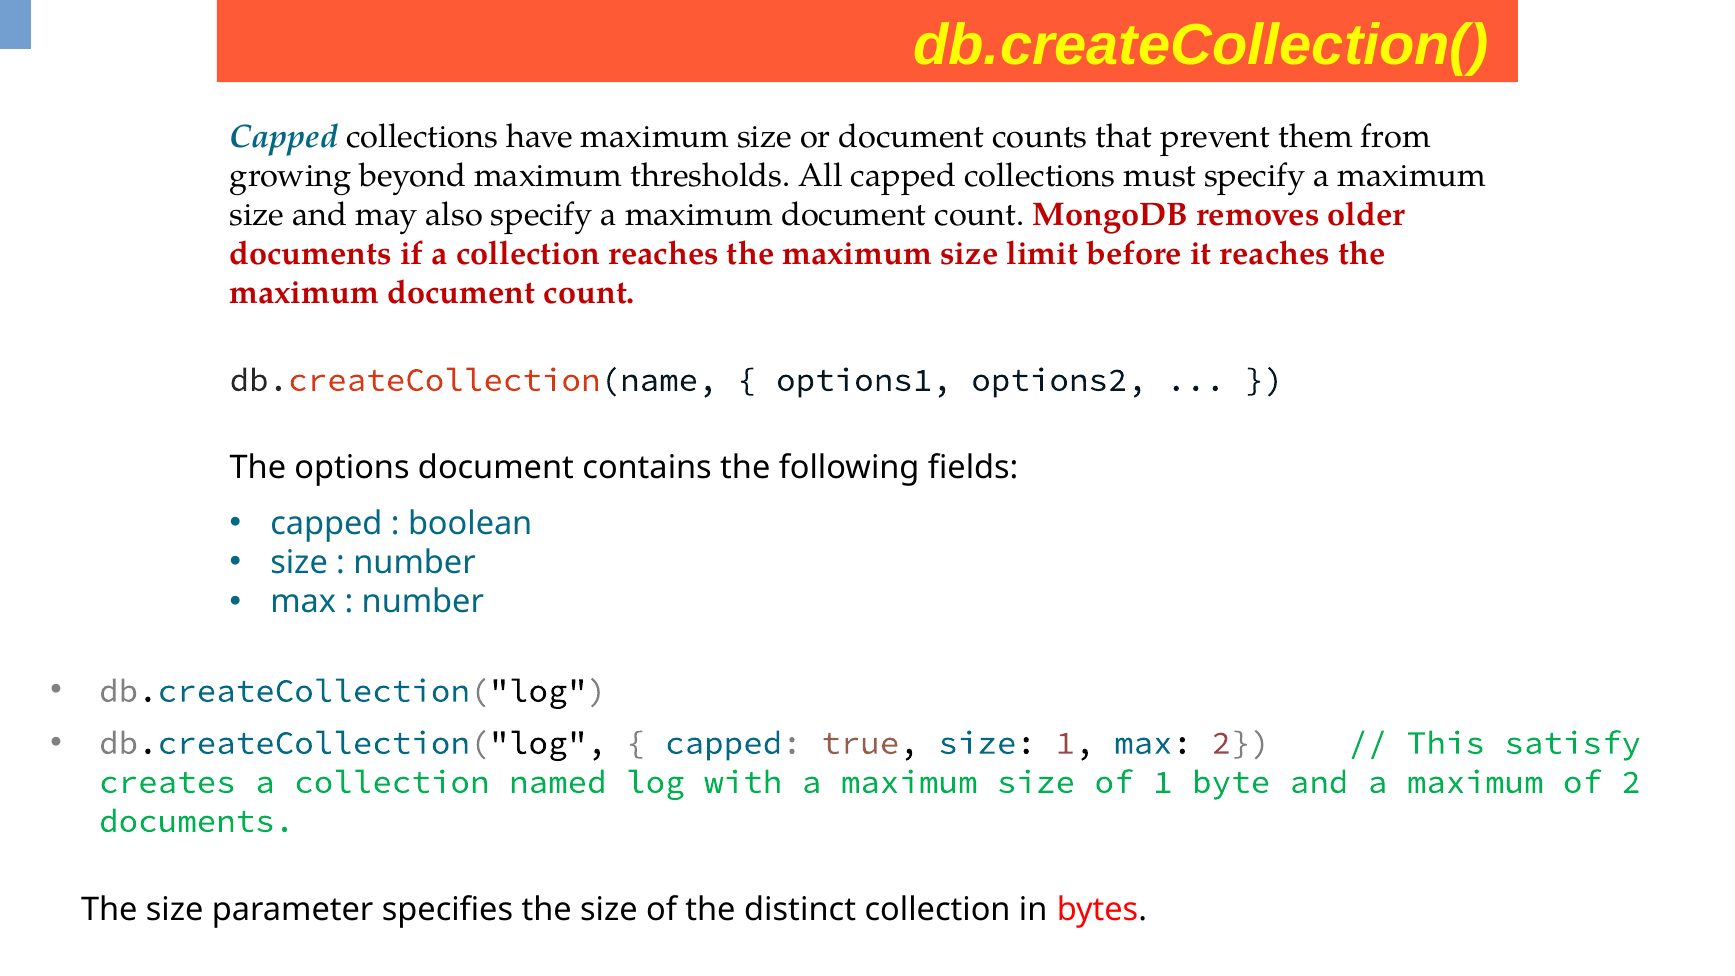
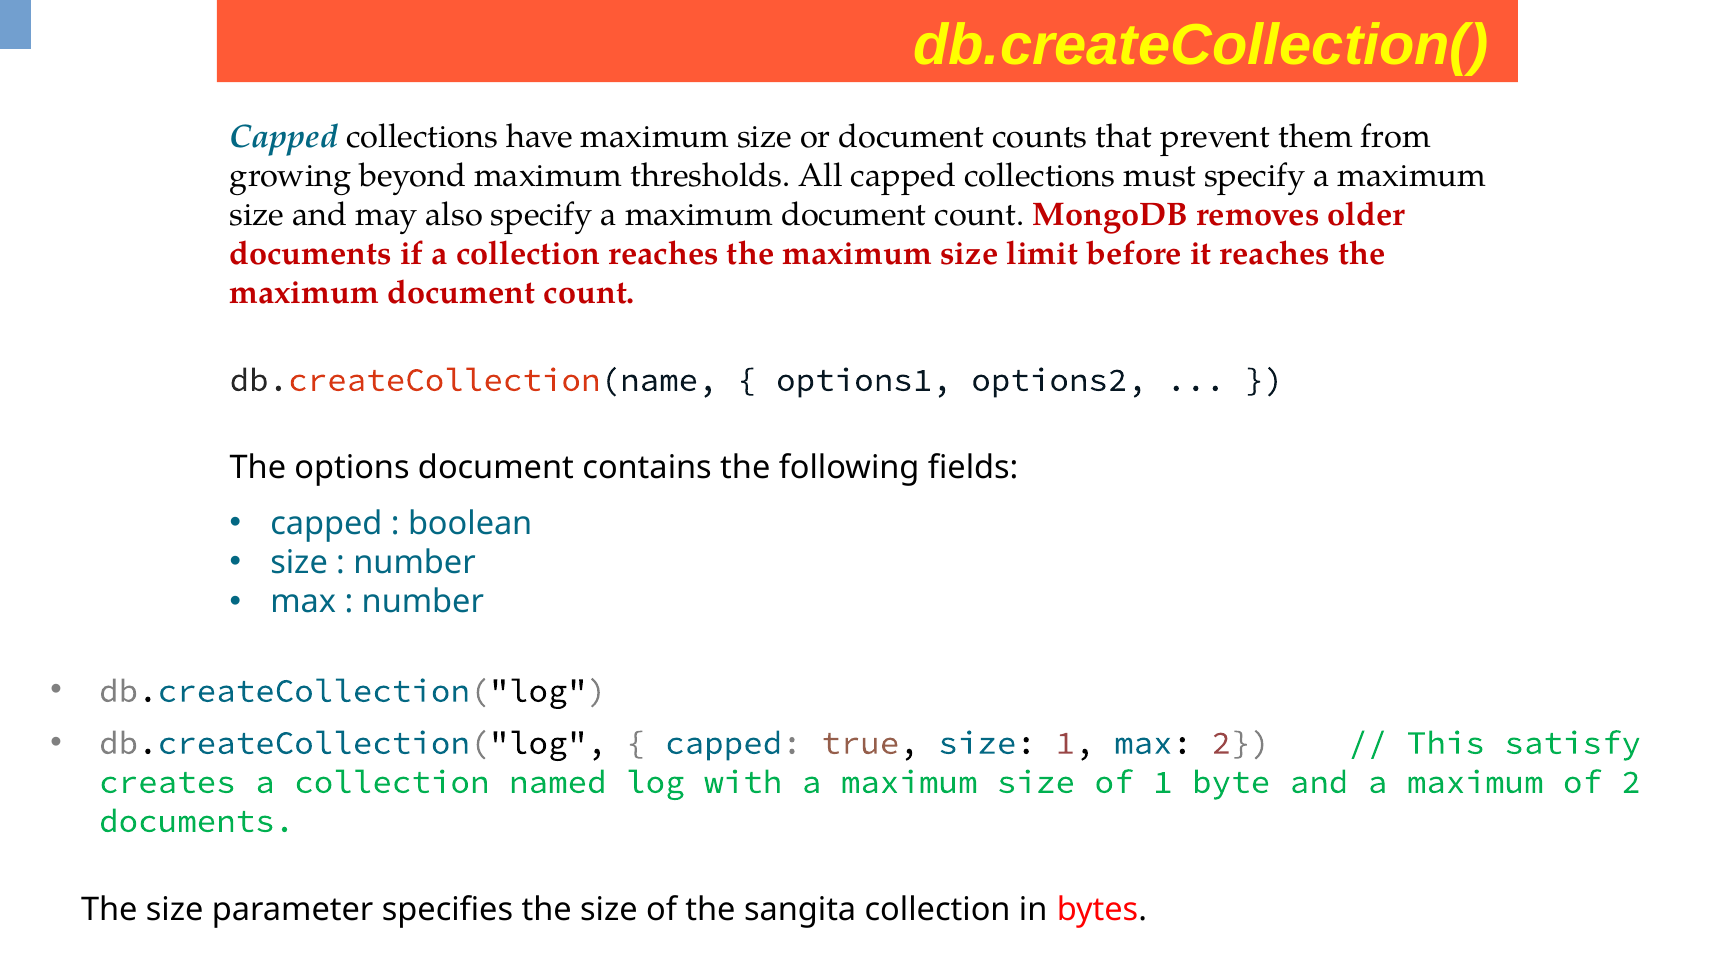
distinct: distinct -> sangita
